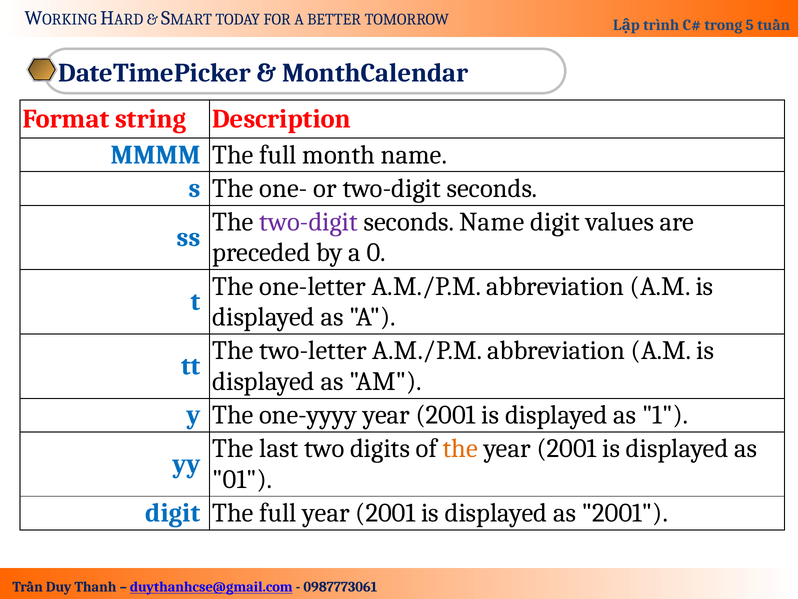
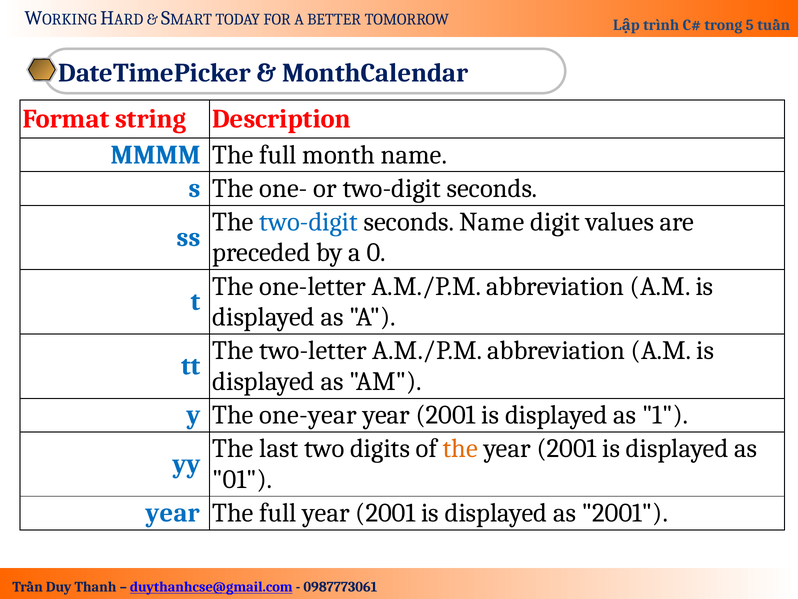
two-digit at (309, 222) colour: purple -> blue
one-yyyy: one-yyyy -> one-year
digit at (173, 513): digit -> year
